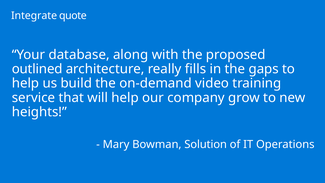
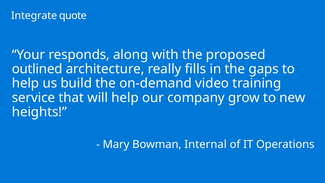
database: database -> responds
Solution: Solution -> Internal
